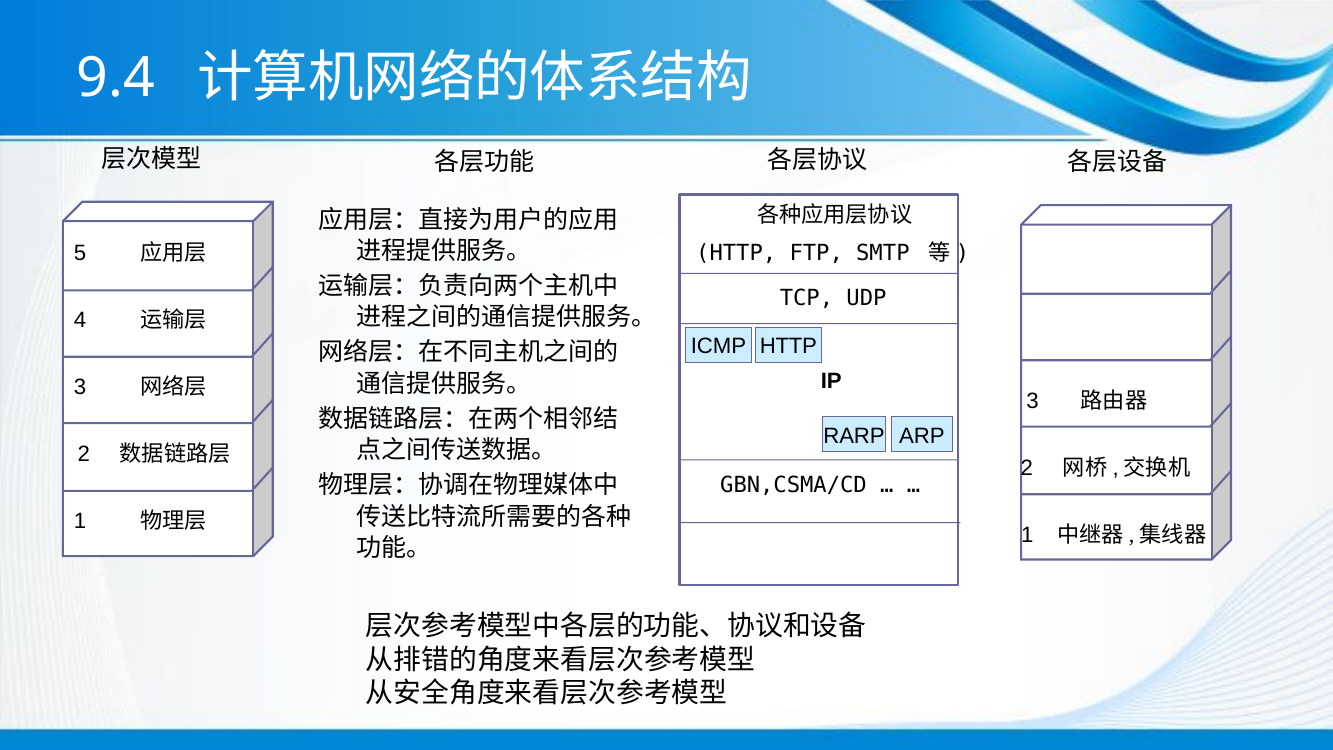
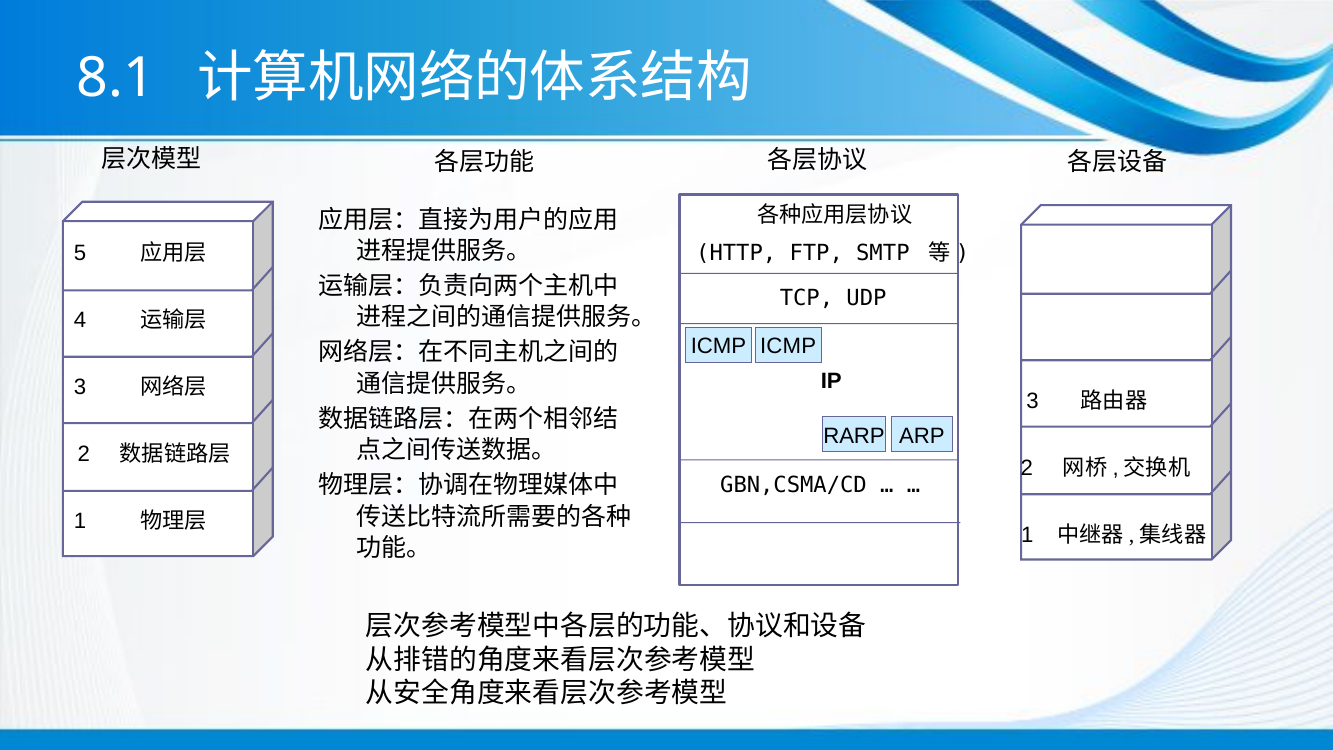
9.4: 9.4 -> 8.1
HTTP at (788, 346): HTTP -> ICMP
